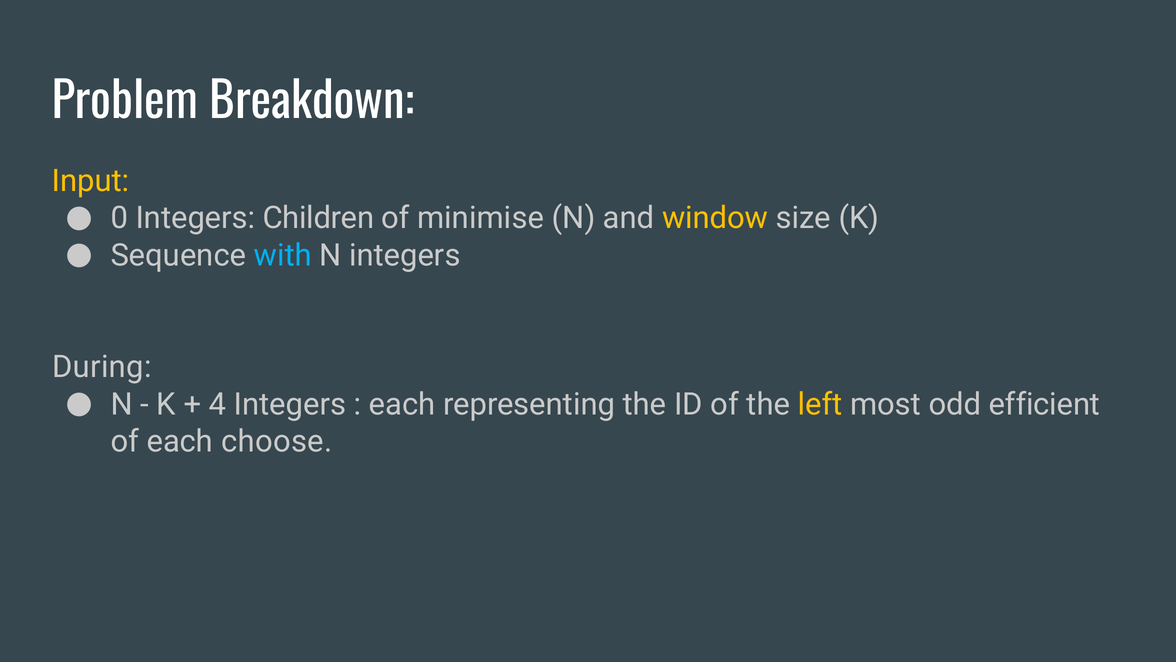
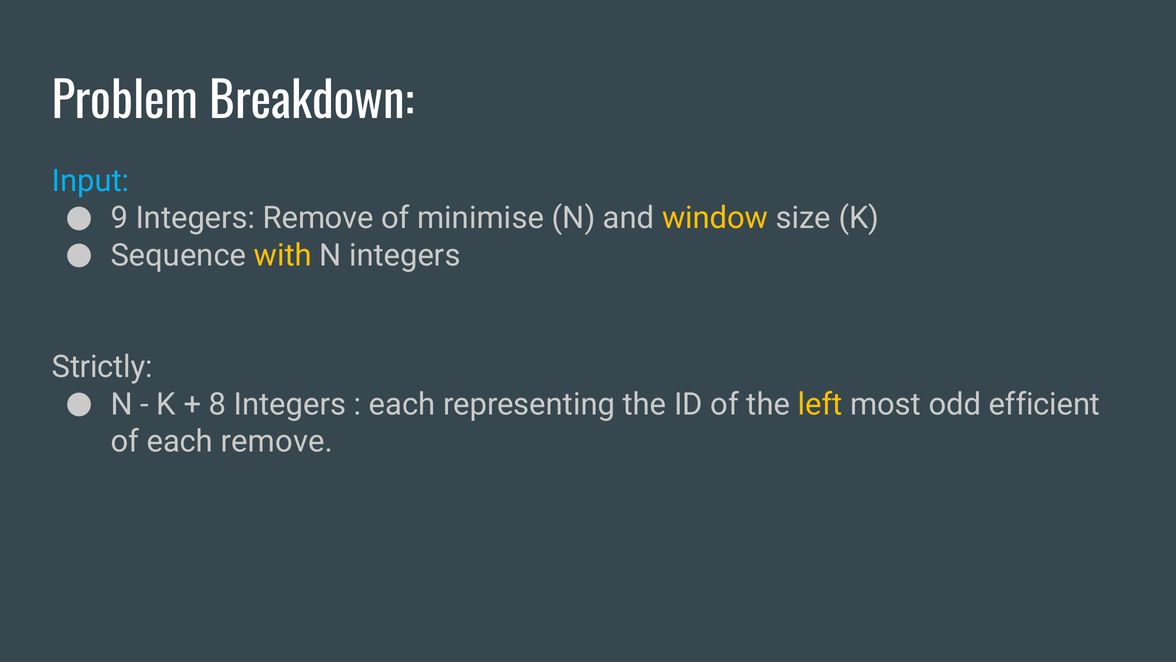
Input colour: yellow -> light blue
0: 0 -> 9
Integers Children: Children -> Remove
with colour: light blue -> yellow
During: During -> Strictly
4: 4 -> 8
each choose: choose -> remove
